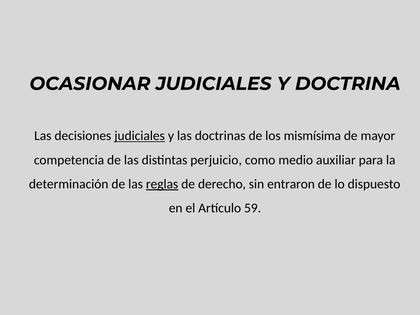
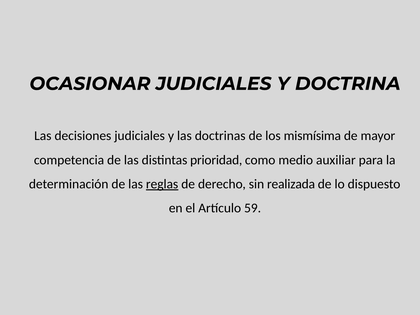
judiciales at (140, 136) underline: present -> none
perjuicio: perjuicio -> prioridad
entraron: entraron -> realizada
